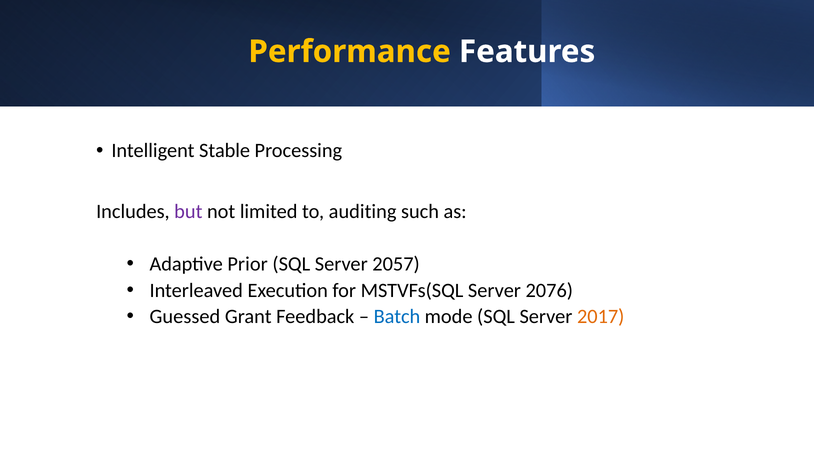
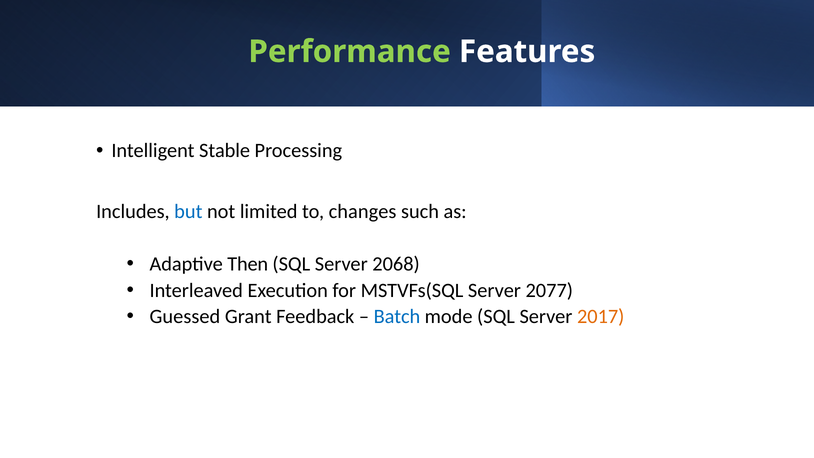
Performance colour: yellow -> light green
but colour: purple -> blue
auditing: auditing -> changes
Prior: Prior -> Then
2057: 2057 -> 2068
2076: 2076 -> 2077
